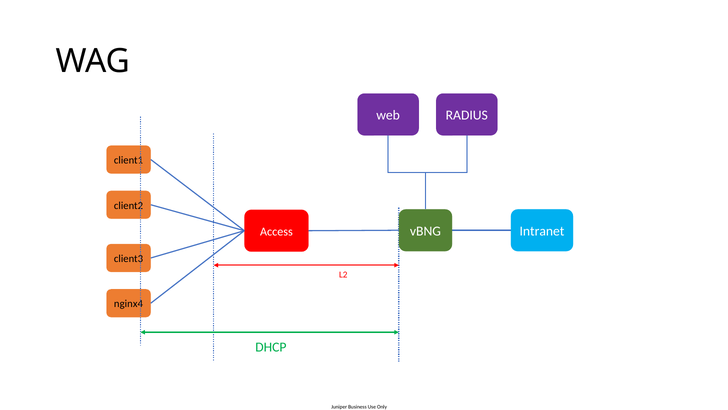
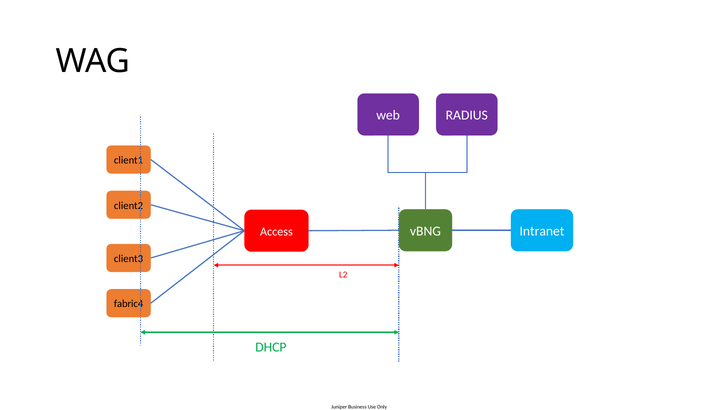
nginx4: nginx4 -> fabric4
